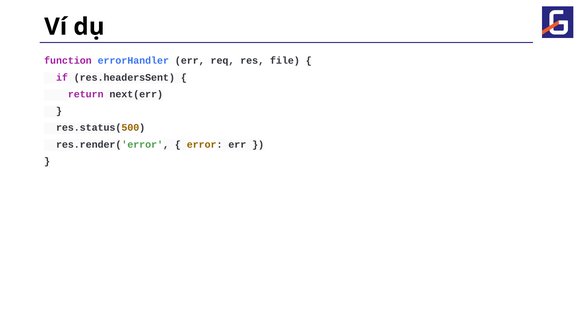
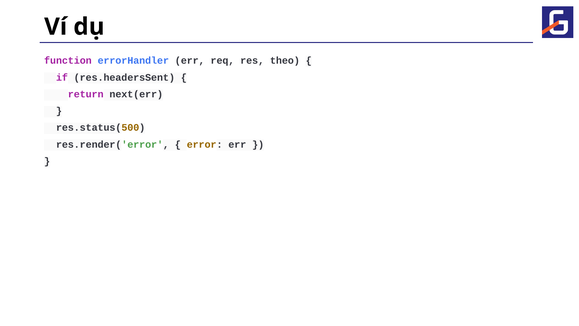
file: file -> theo
